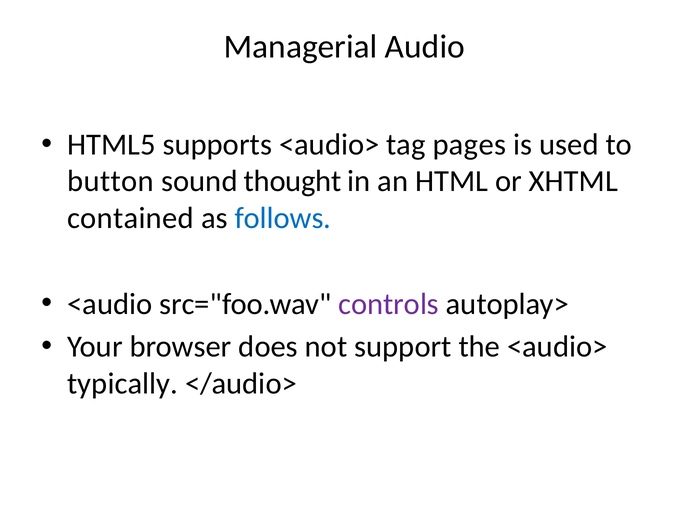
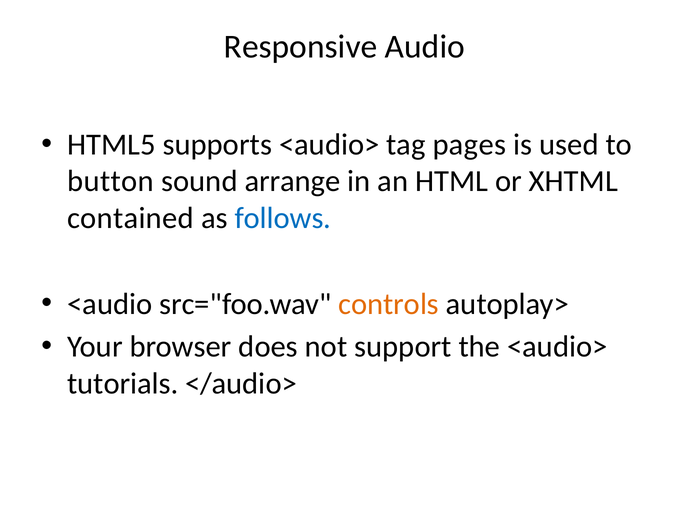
Managerial: Managerial -> Responsive
thought: thought -> arrange
controls colour: purple -> orange
typically: typically -> tutorials
